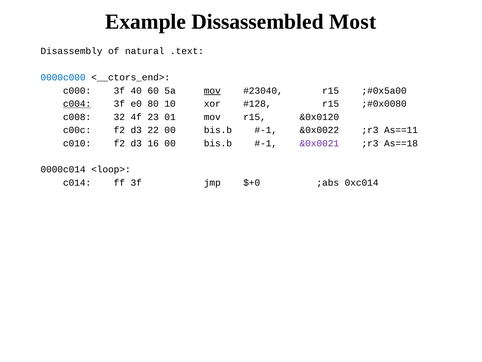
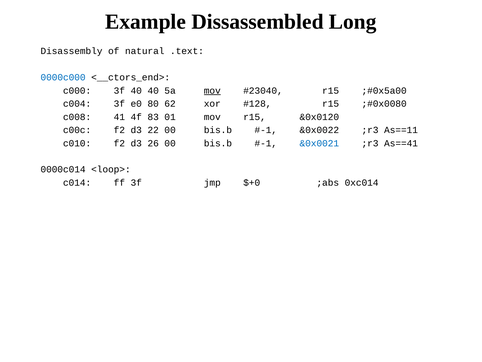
Most: Most -> Long
40 60: 60 -> 40
c004 underline: present -> none
10: 10 -> 62
32: 32 -> 41
23: 23 -> 83
16: 16 -> 26
&0x0021 colour: purple -> blue
As==18: As==18 -> As==41
